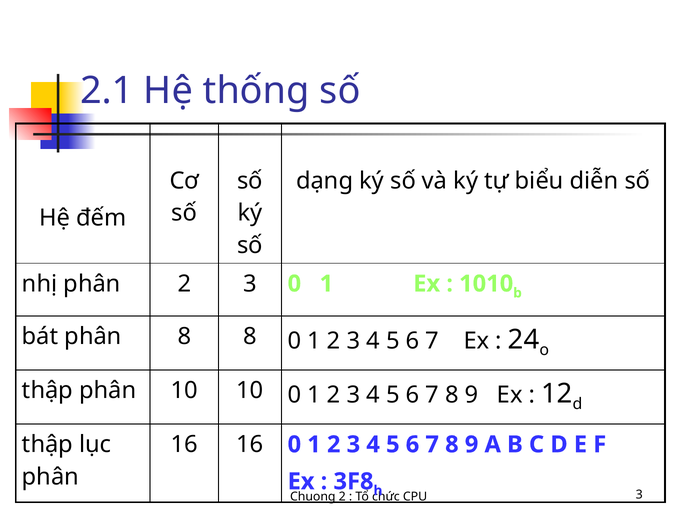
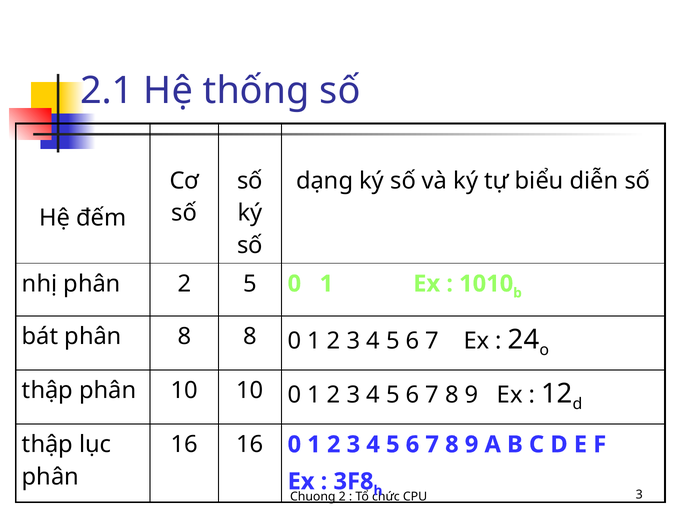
phân 2 3: 3 -> 5
